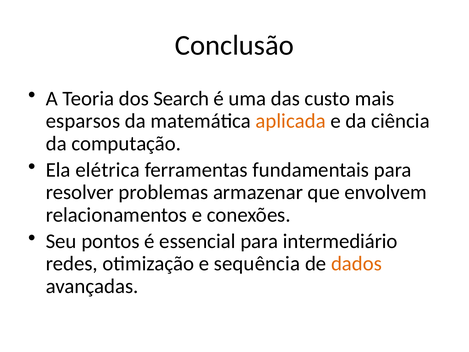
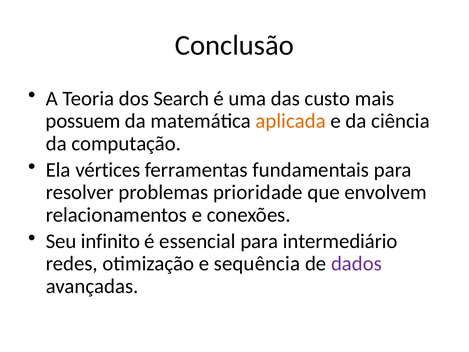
esparsos: esparsos -> possuem
elétrica: elétrica -> vértices
armazenar: armazenar -> prioridade
pontos: pontos -> infinito
dados colour: orange -> purple
